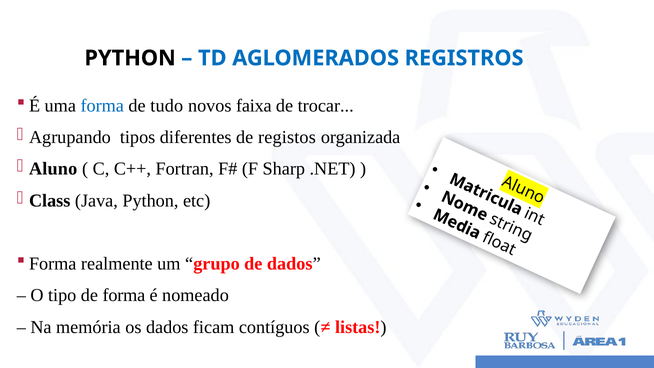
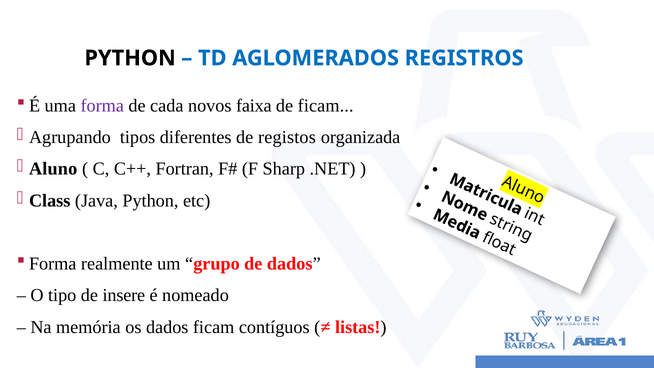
forma at (102, 106) colour: blue -> purple
tudo: tudo -> cada
de trocar: trocar -> ficam
de forma: forma -> insere
